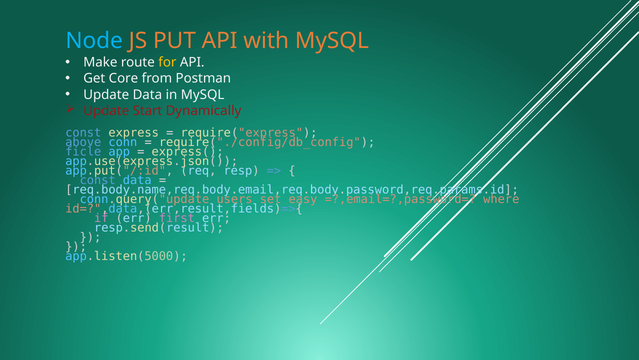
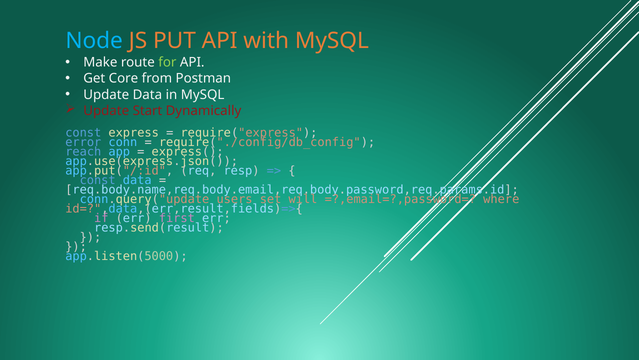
for colour: yellow -> light green
above: above -> error
ficle: ficle -> reach
easy: easy -> will
